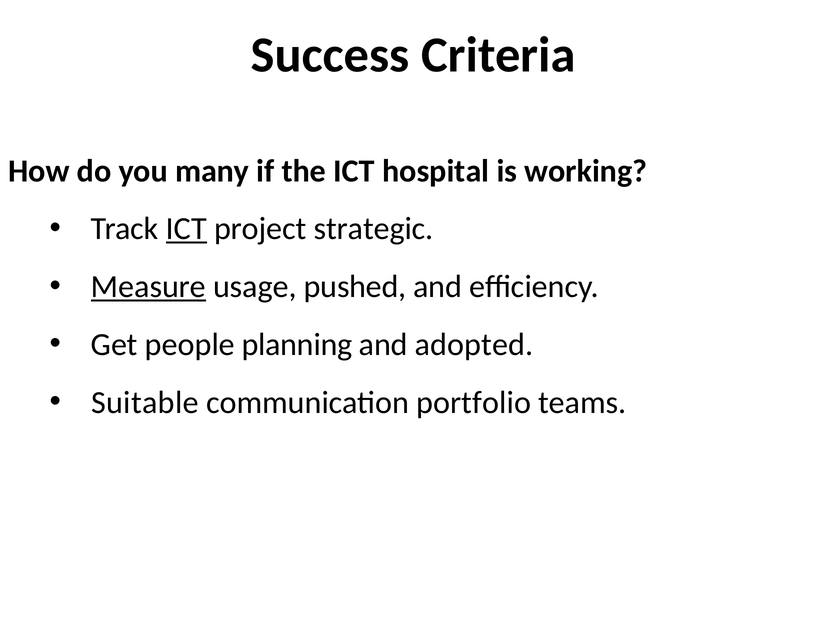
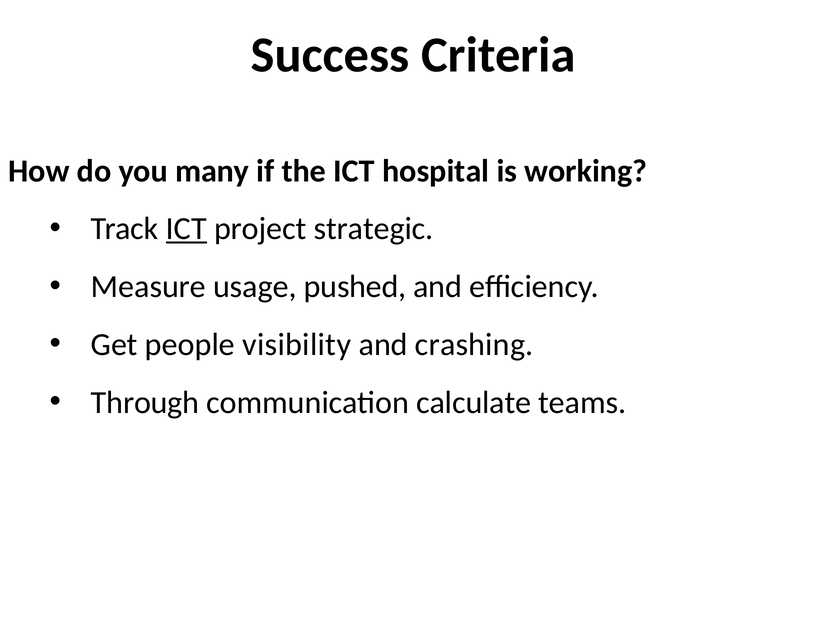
Measure underline: present -> none
planning: planning -> visibility
adopted: adopted -> crashing
Suitable: Suitable -> Through
portfolio: portfolio -> calculate
